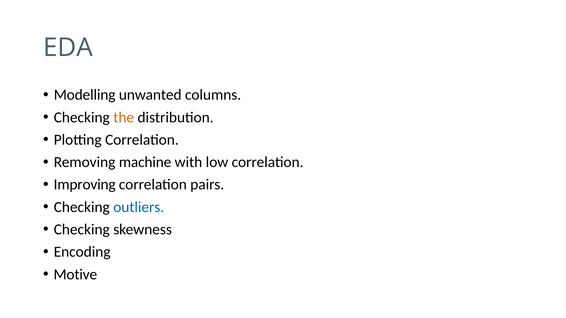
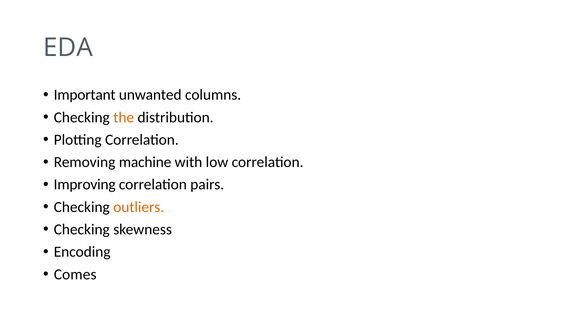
Modelling: Modelling -> Important
outliers colour: blue -> orange
Motive: Motive -> Comes
